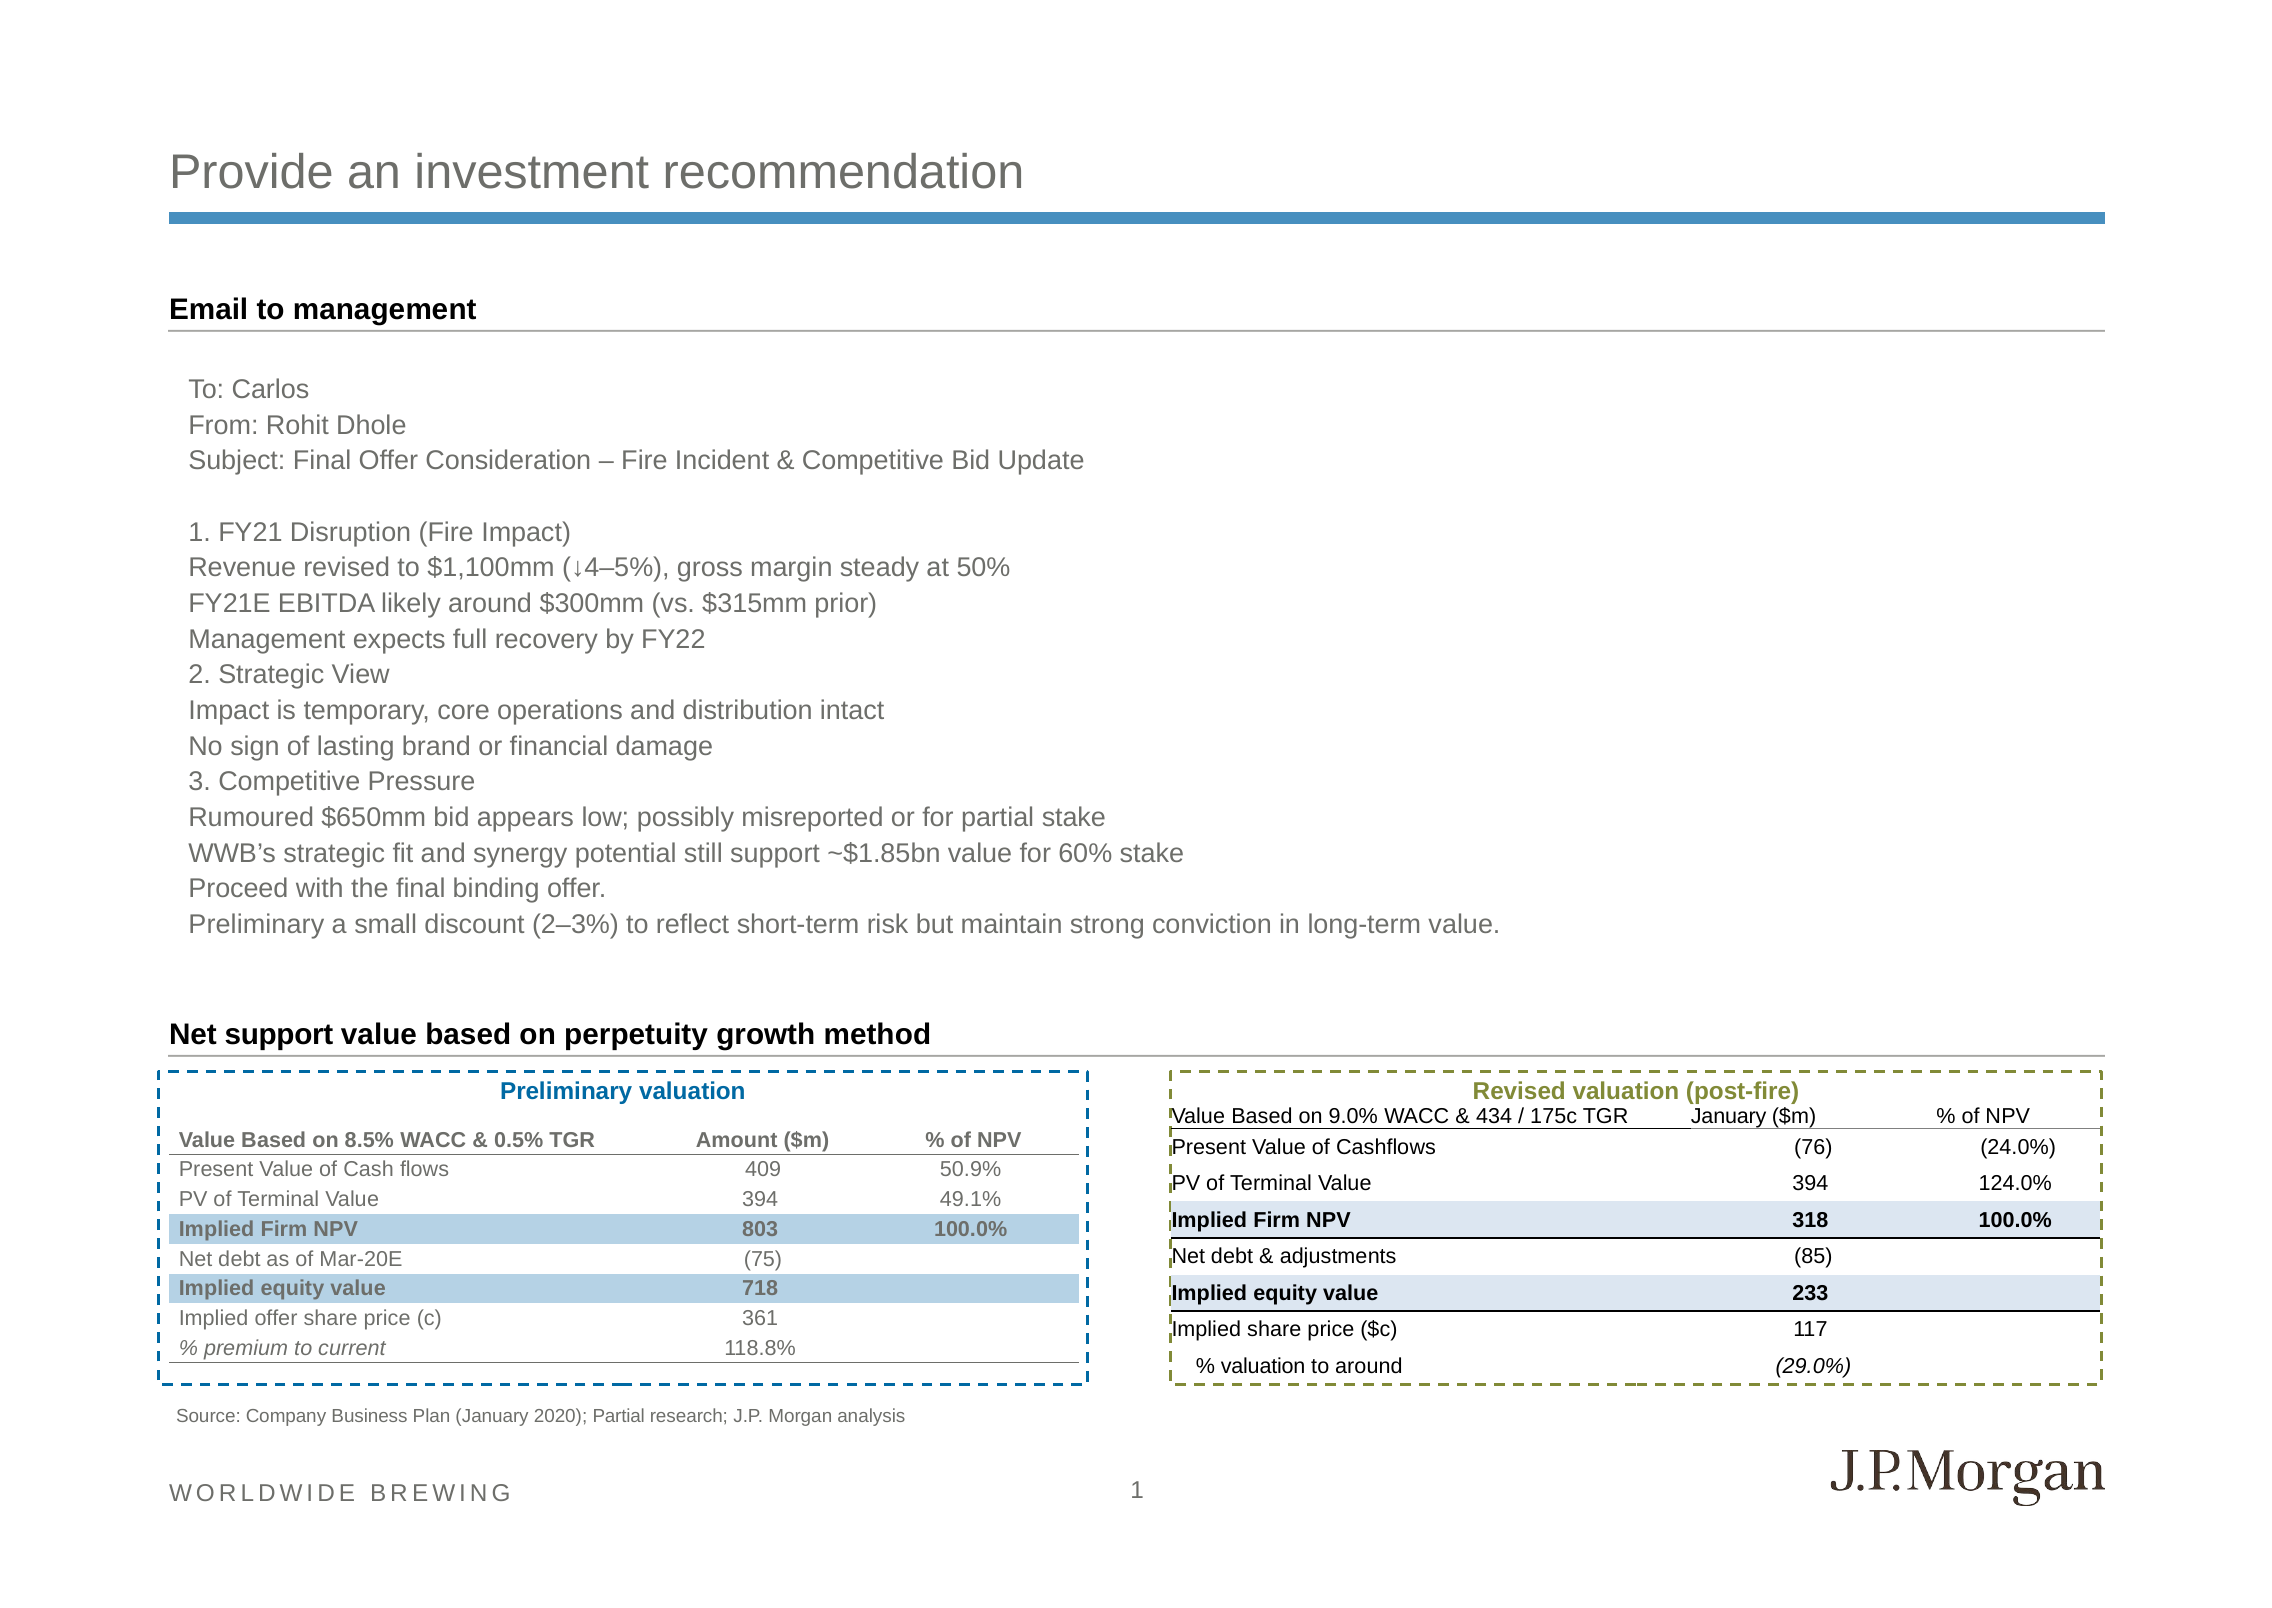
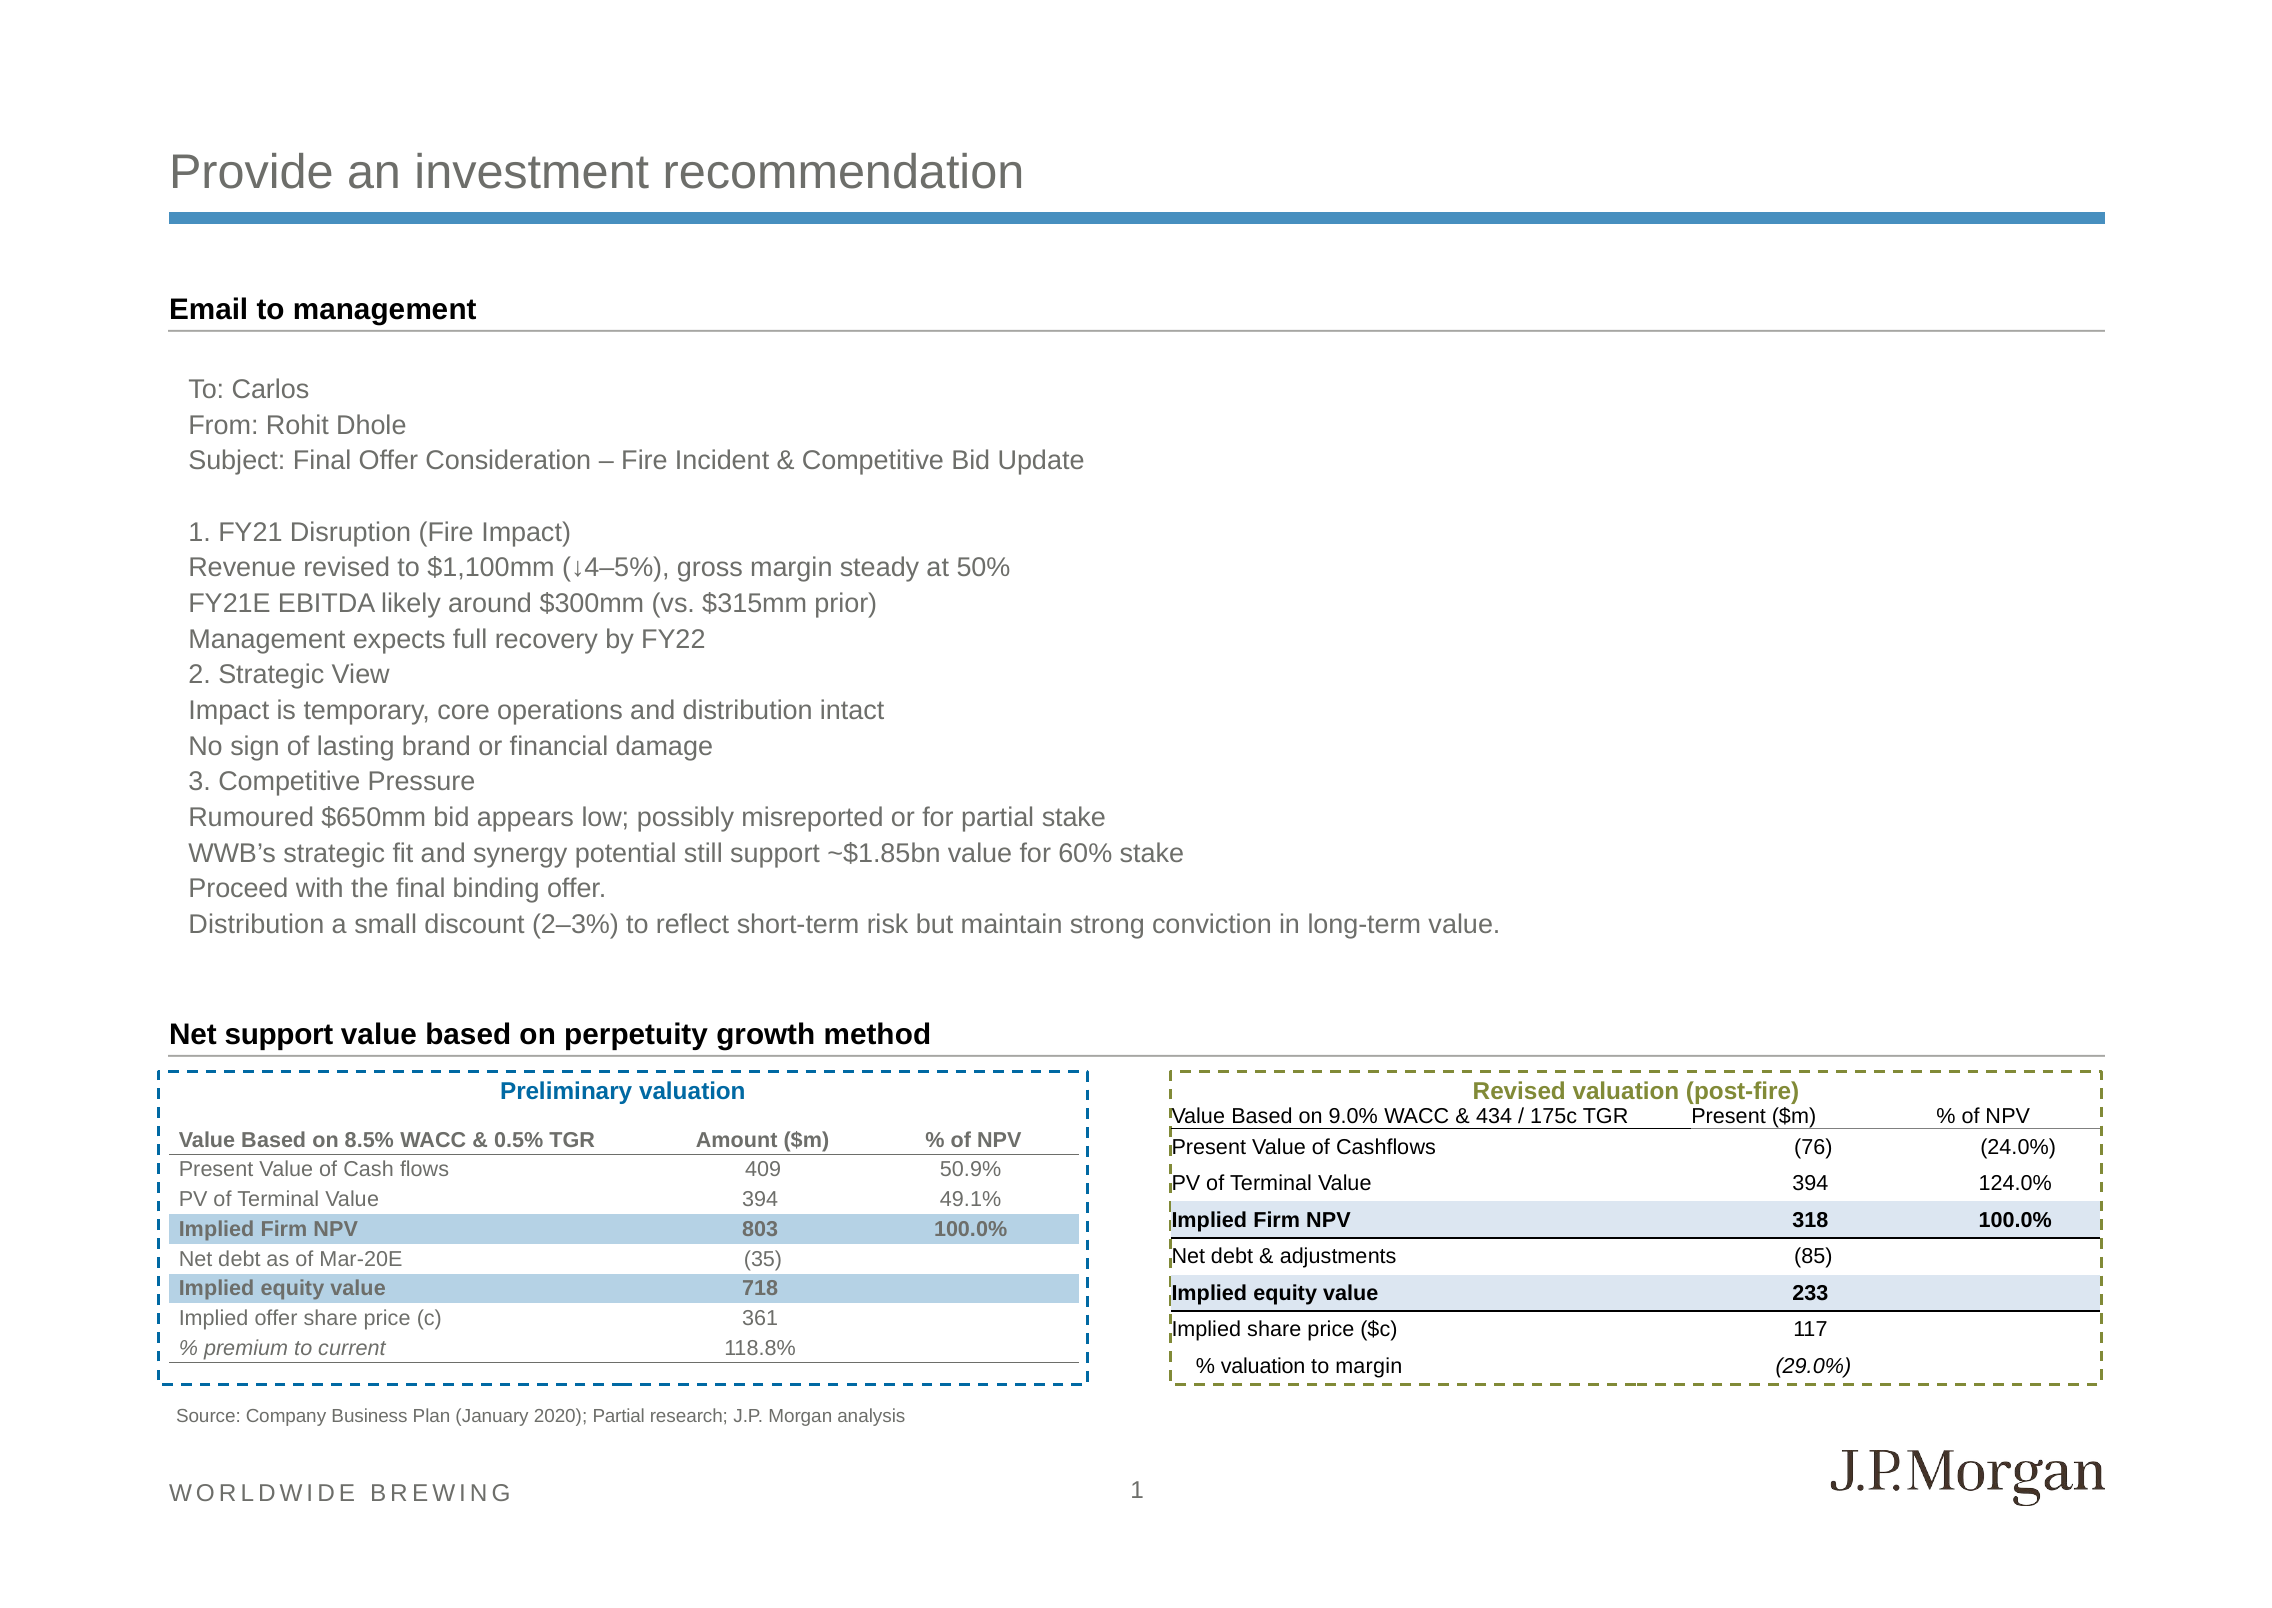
Preliminary at (256, 924): Preliminary -> Distribution
TGR January: January -> Present
75: 75 -> 35
to around: around -> margin
